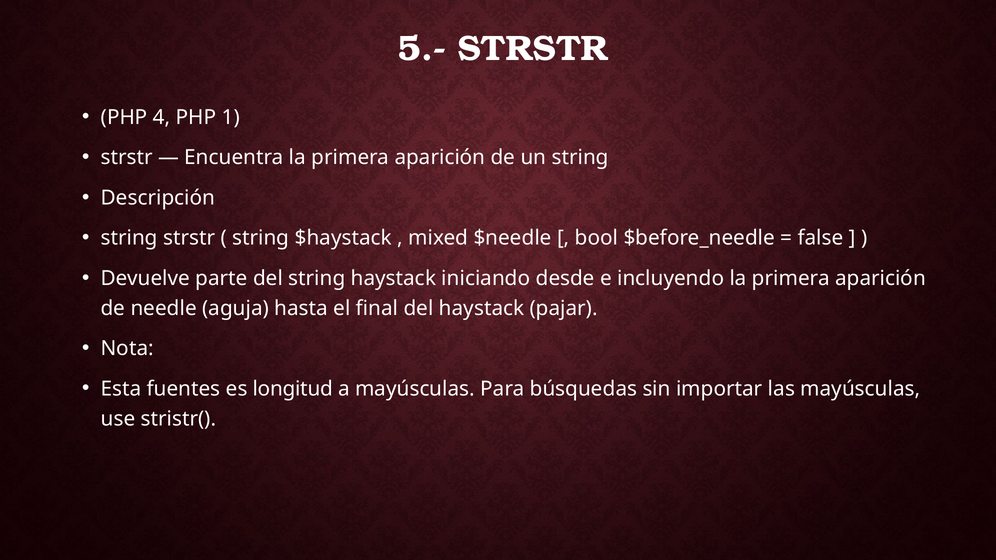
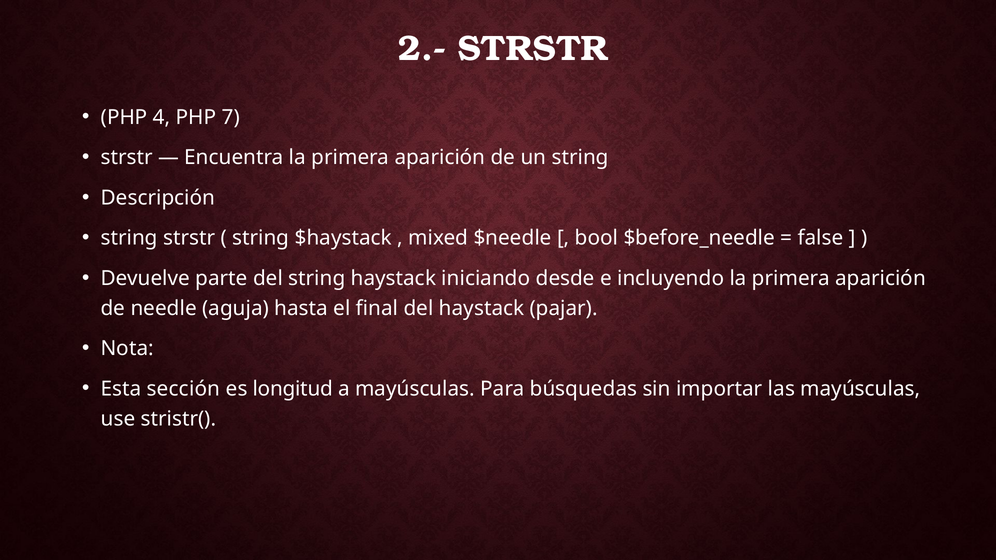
5.-: 5.- -> 2.-
1: 1 -> 7
fuentes: fuentes -> sección
